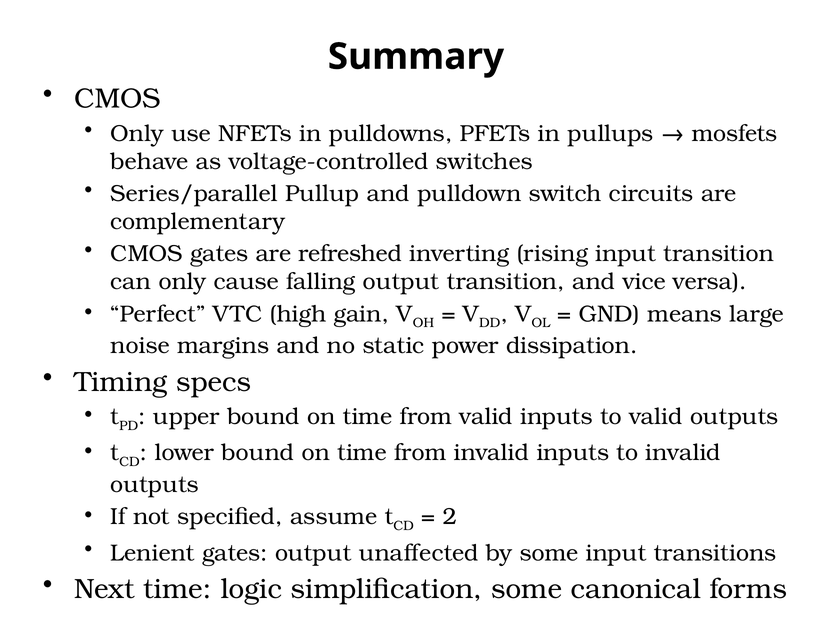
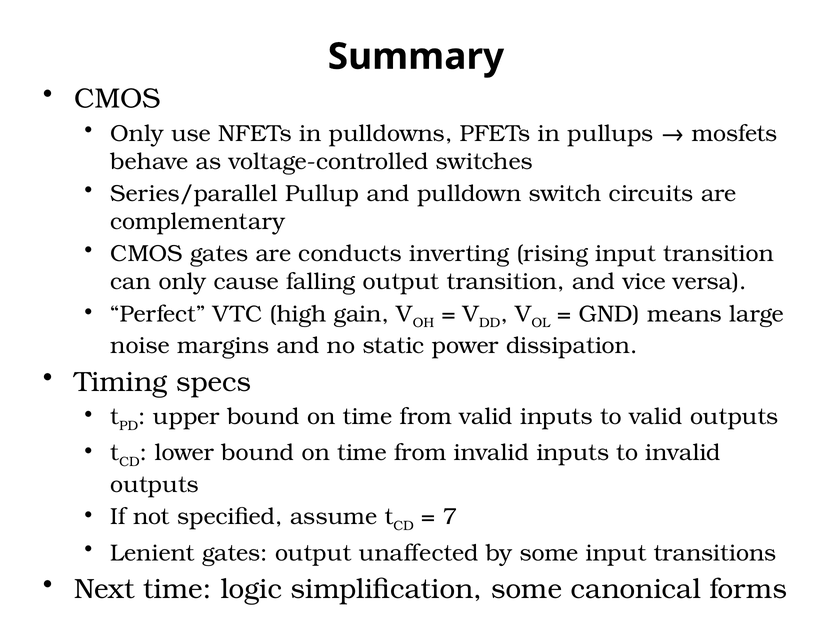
refreshed: refreshed -> conducts
2: 2 -> 7
